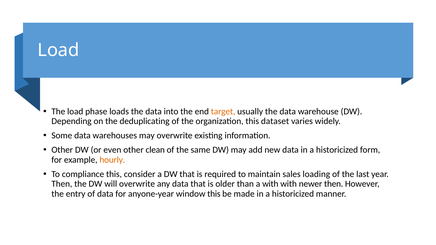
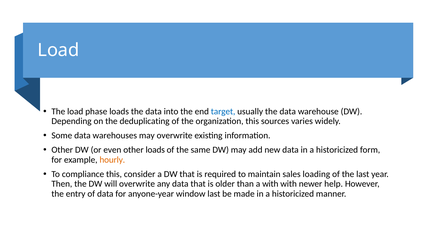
target colour: orange -> blue
dataset: dataset -> sources
other clean: clean -> loads
newer then: then -> help
window this: this -> last
